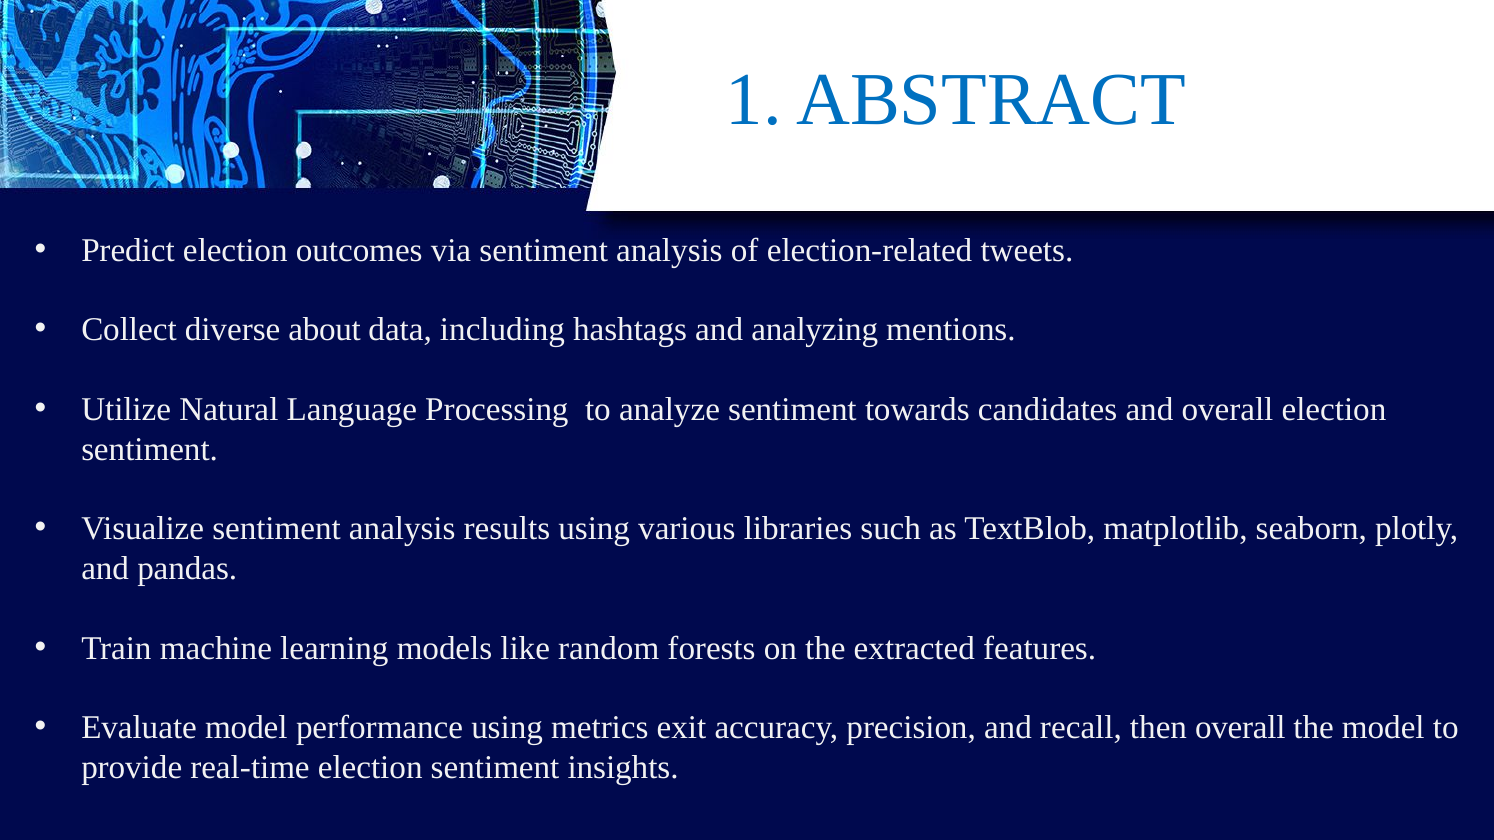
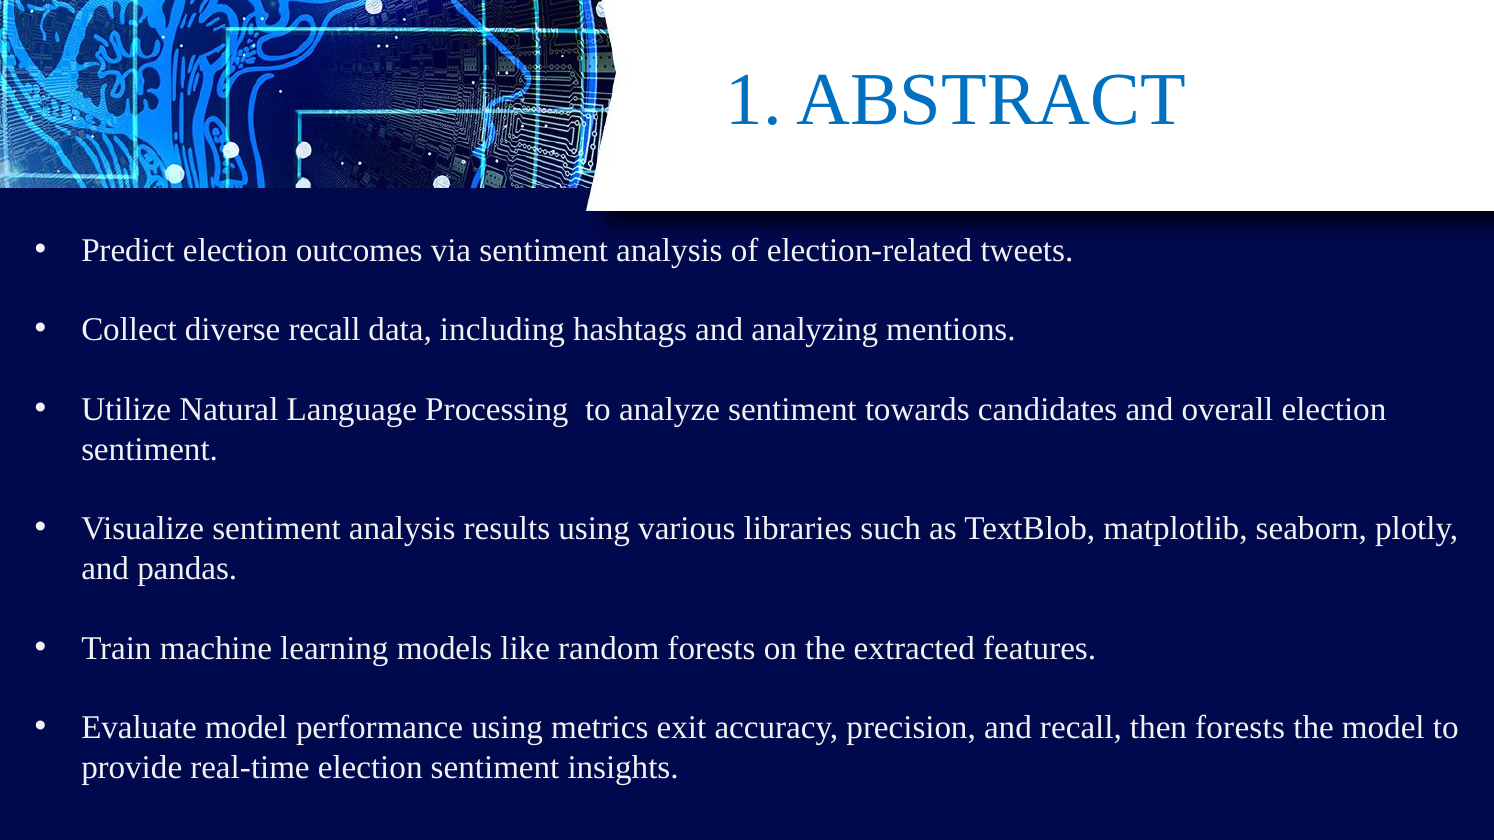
diverse about: about -> recall
then overall: overall -> forests
